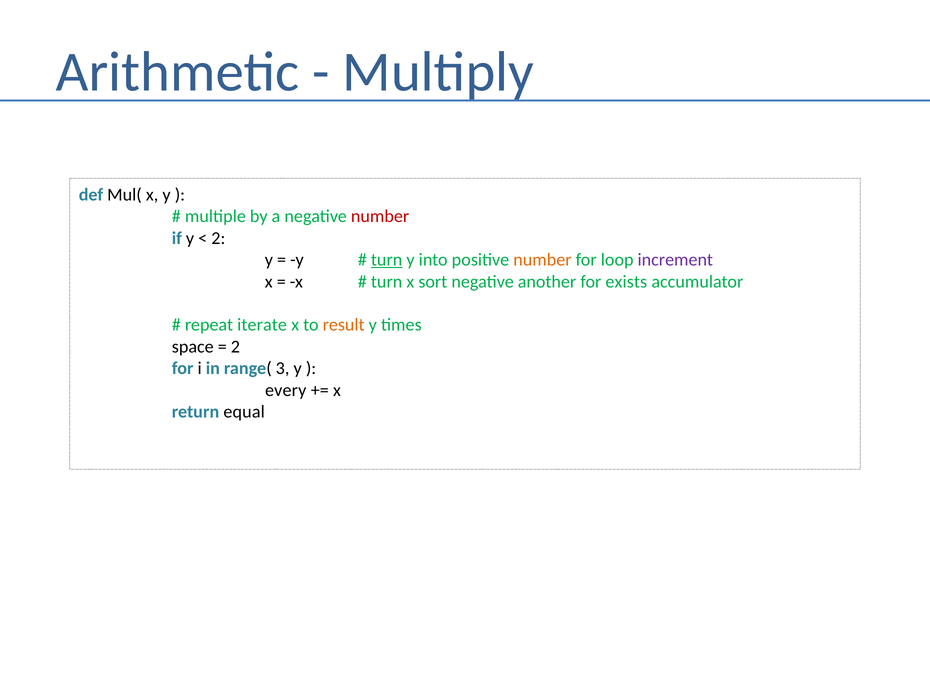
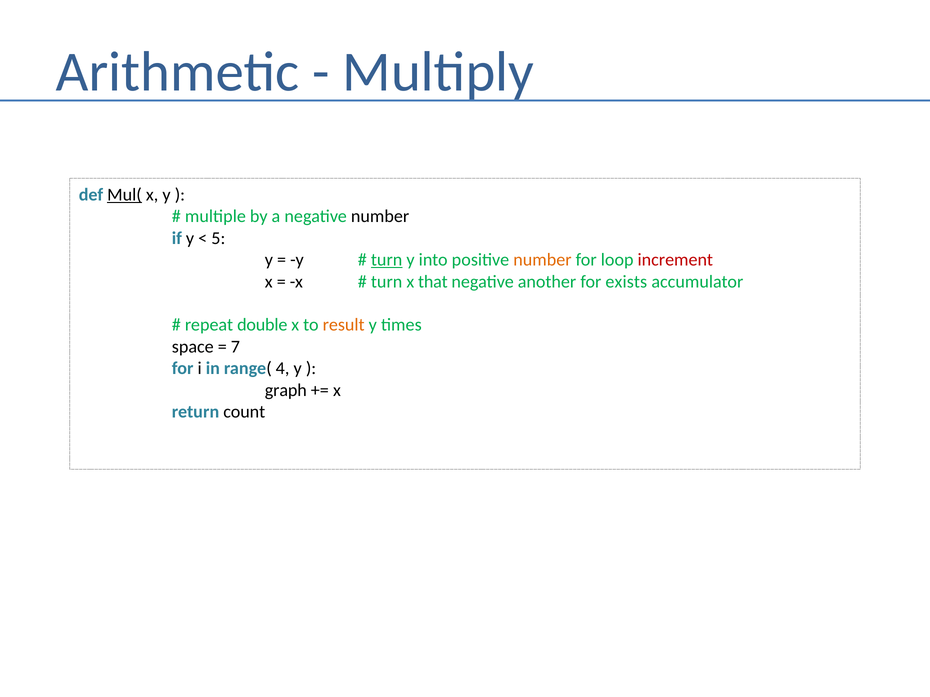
Mul( underline: none -> present
number at (380, 217) colour: red -> black
2 at (218, 238): 2 -> 5
increment colour: purple -> red
sort: sort -> that
iterate: iterate -> double
2 at (235, 347): 2 -> 7
3: 3 -> 4
every: every -> graph
equal: equal -> count
